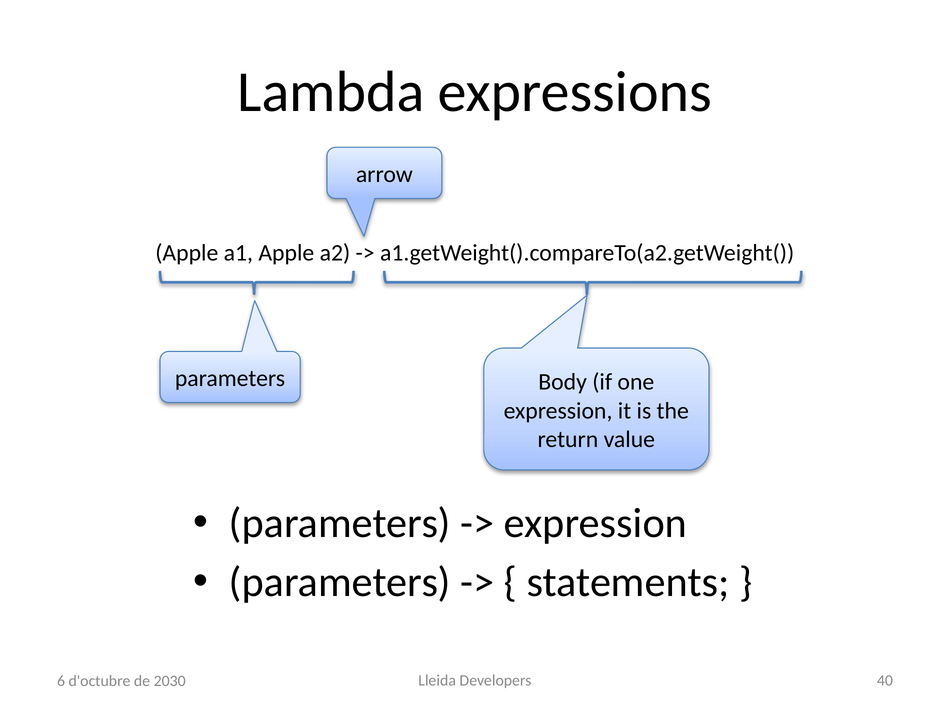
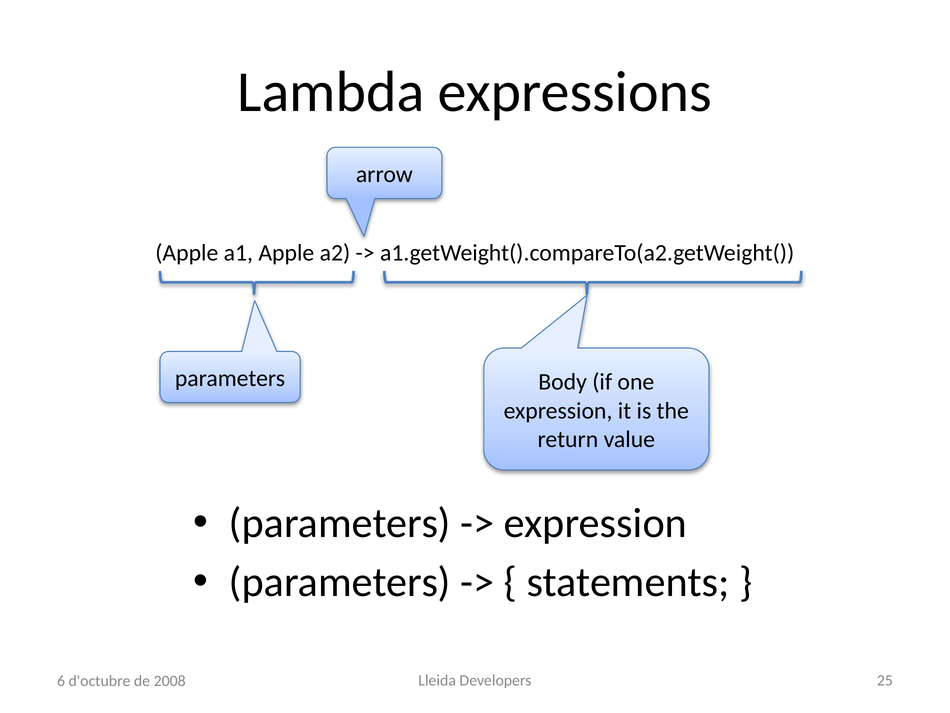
40: 40 -> 25
2030: 2030 -> 2008
